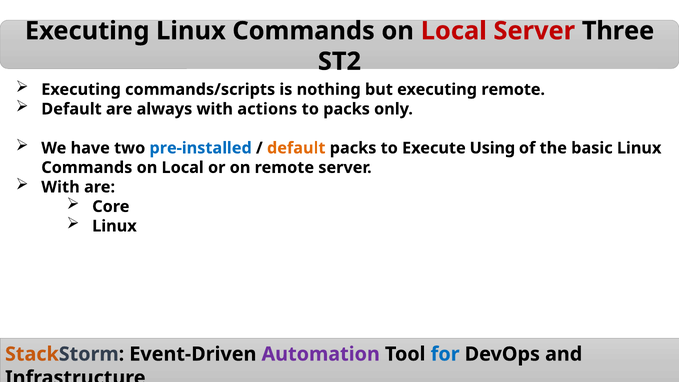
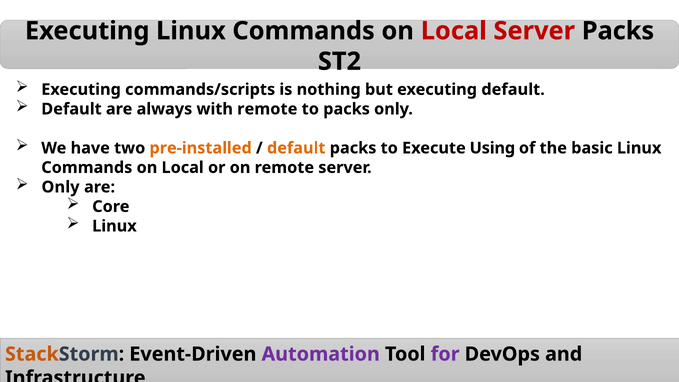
Server Three: Three -> Packs
executing remote: remote -> default
with actions: actions -> remote
pre-installed colour: blue -> orange
With at (61, 187): With -> Only
for colour: blue -> purple
